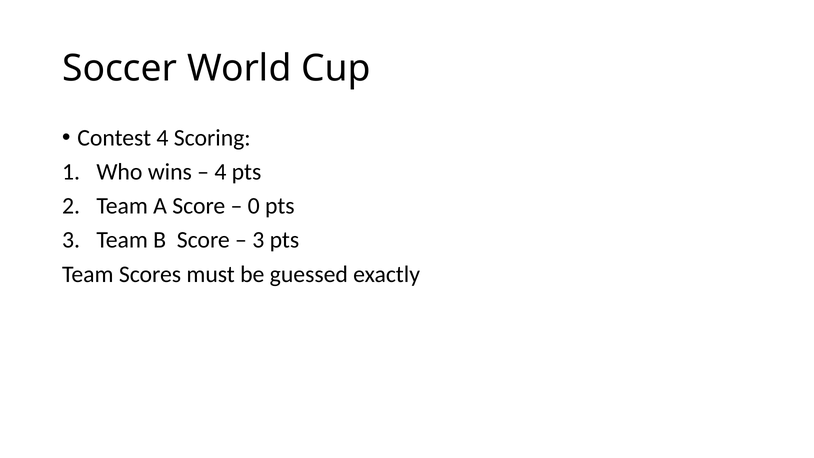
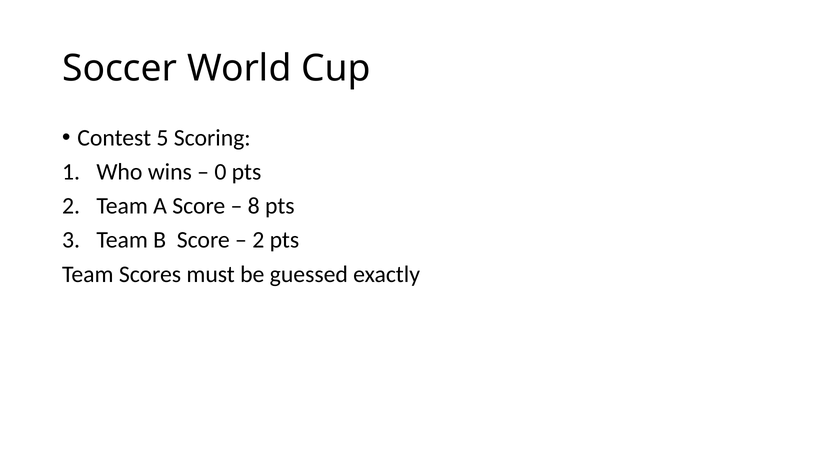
Contest 4: 4 -> 5
4 at (220, 172): 4 -> 0
0: 0 -> 8
3 at (258, 240): 3 -> 2
